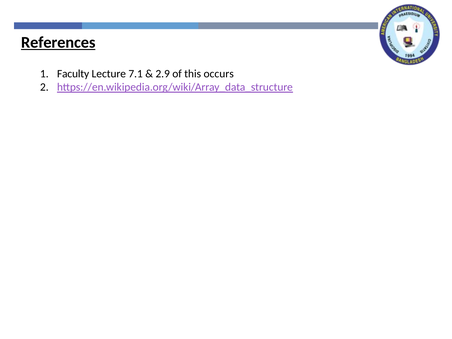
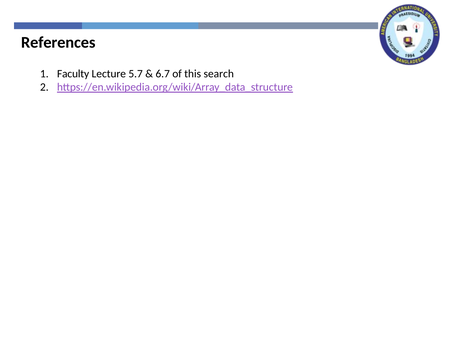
References underline: present -> none
7.1: 7.1 -> 5.7
2.9: 2.9 -> 6.7
occurs: occurs -> search
